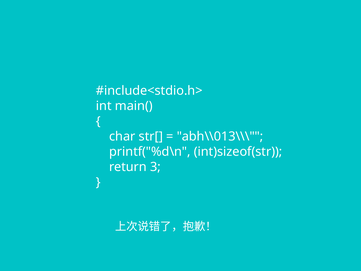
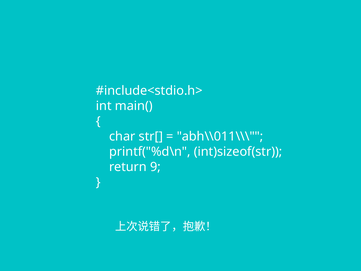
abh\\013\\\: abh\\013\\\ -> abh\\011\\\
3: 3 -> 9
